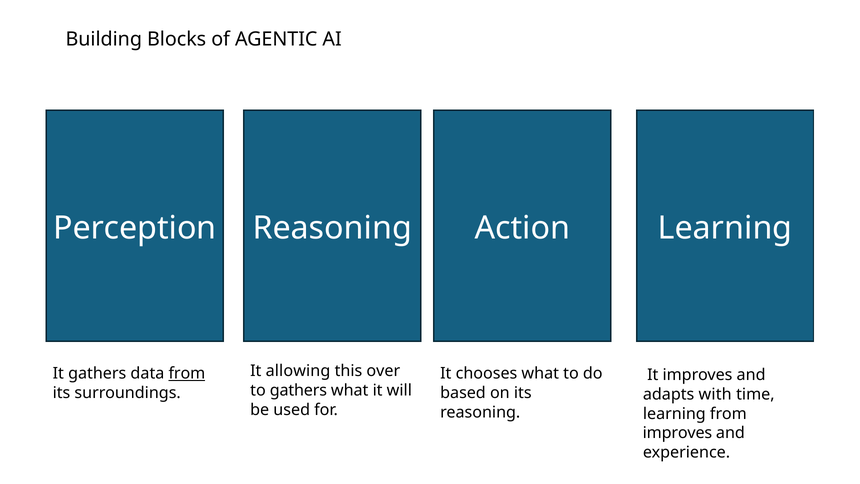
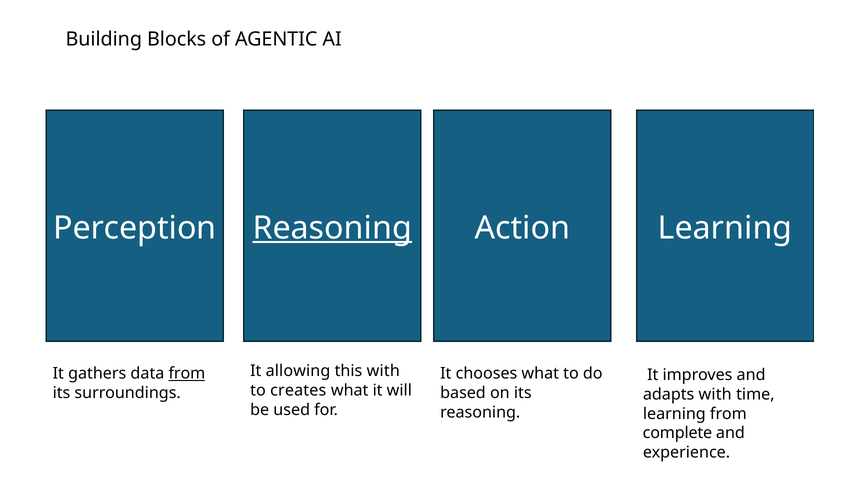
Reasoning at (332, 228) underline: none -> present
this over: over -> with
to gathers: gathers -> creates
improves at (677, 433): improves -> complete
